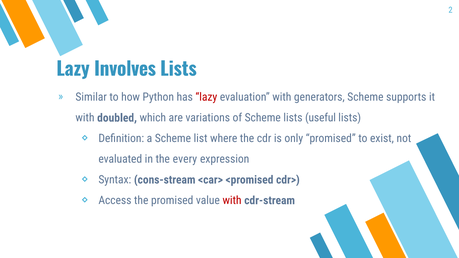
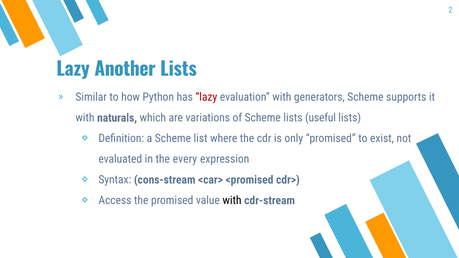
Involves: Involves -> Another
doubled: doubled -> naturals
with at (232, 201) colour: red -> black
